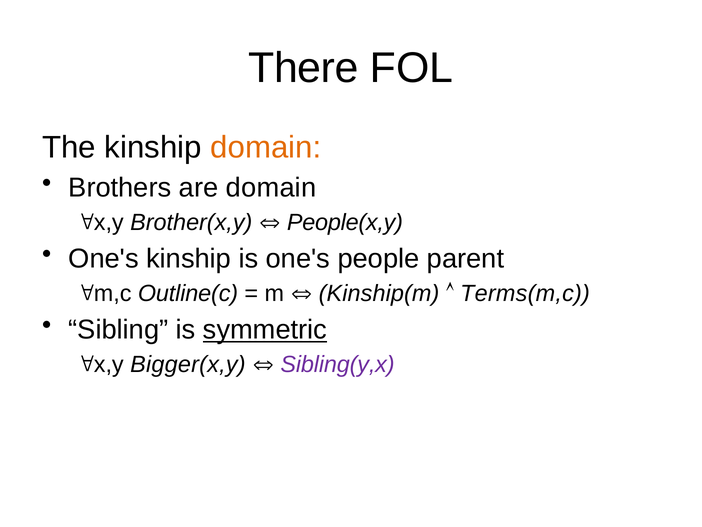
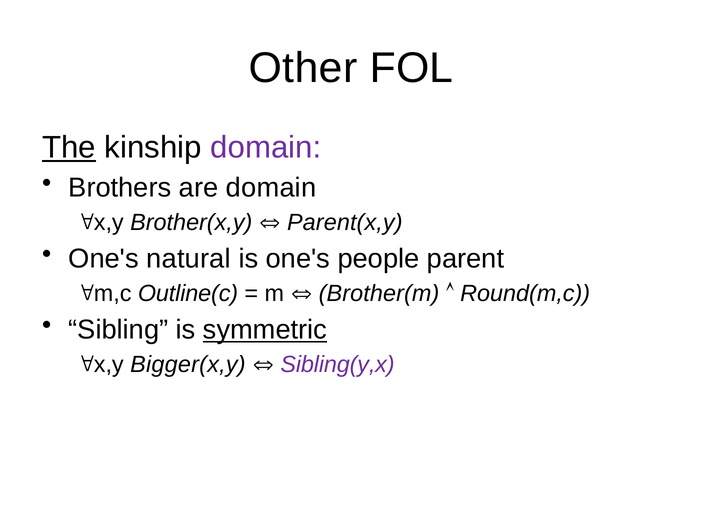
There: There -> Other
The underline: none -> present
domain at (266, 147) colour: orange -> purple
People(x,y: People(x,y -> Parent(x,y
One's kinship: kinship -> natural
Kinship(m: Kinship(m -> Brother(m
Terms(m,c: Terms(m,c -> Round(m,c
